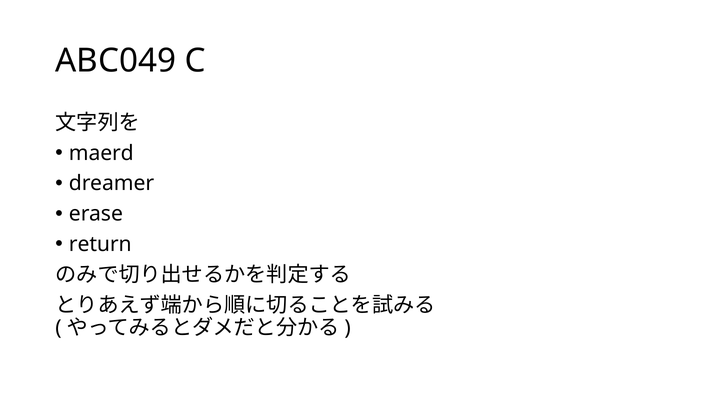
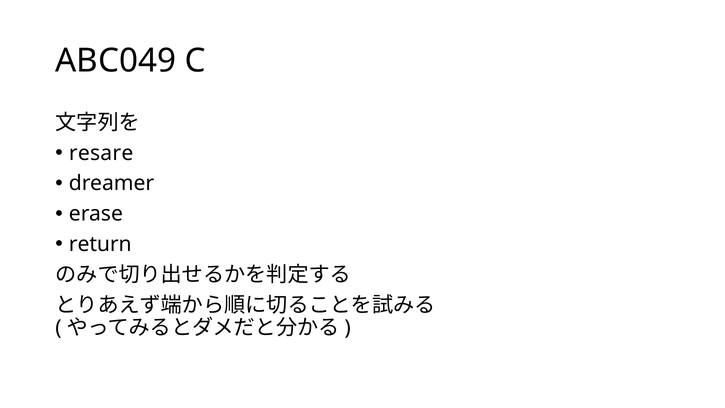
maerd: maerd -> resare
